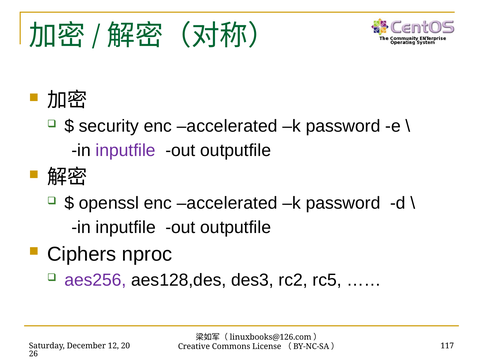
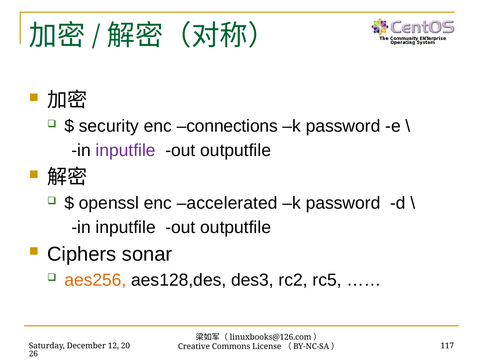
accelerated at (227, 126): accelerated -> connections
nproc: nproc -> sonar
aes256 colour: purple -> orange
